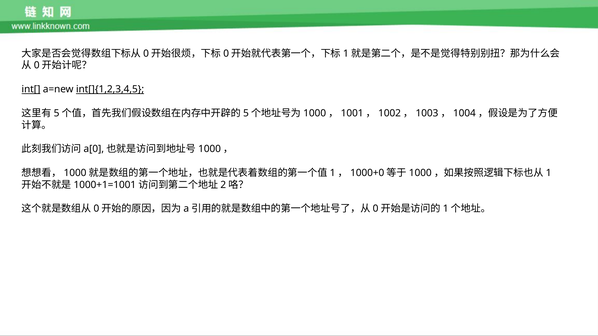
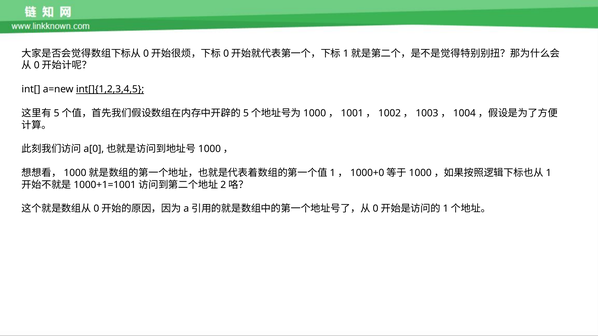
int[ underline: present -> none
